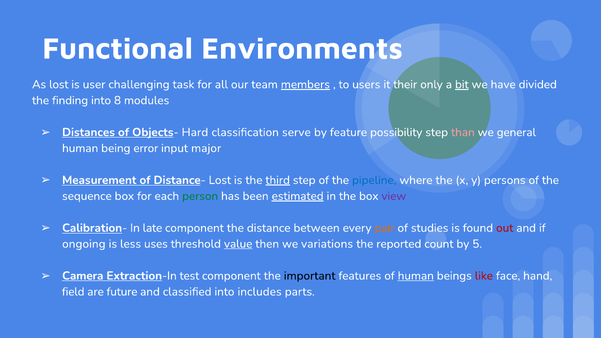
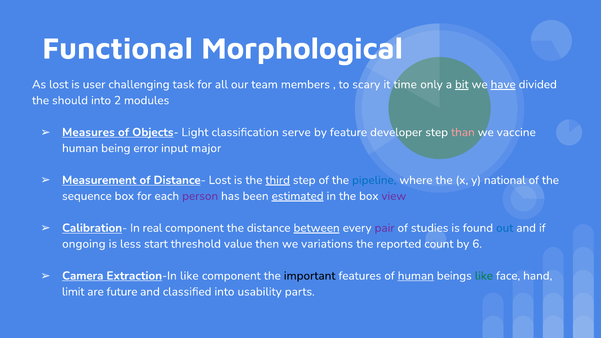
Environments: Environments -> Morphological
members underline: present -> none
users: users -> scary
their: their -> time
have underline: none -> present
finding: finding -> should
8: 8 -> 2
Distances: Distances -> Measures
Hard: Hard -> Light
possibility: possibility -> developer
general: general -> vaccine
persons: persons -> national
person colour: green -> purple
late: late -> real
between underline: none -> present
pair colour: orange -> purple
out colour: red -> blue
uses: uses -> start
value underline: present -> none
5: 5 -> 6
Extraction-In test: test -> like
like at (484, 276) colour: red -> green
field: field -> limit
includes: includes -> usability
